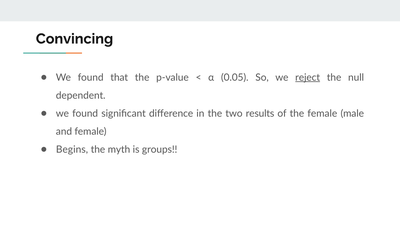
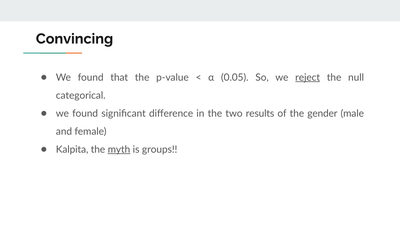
dependent: dependent -> categorical
the female: female -> gender
Begins: Begins -> Kalpita
myth underline: none -> present
